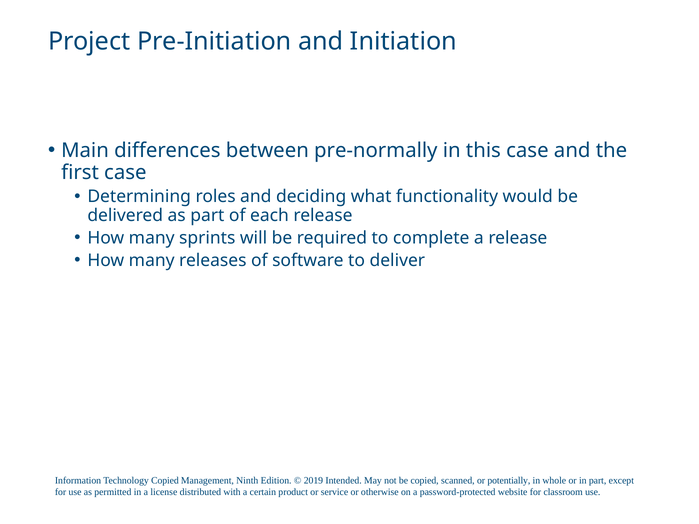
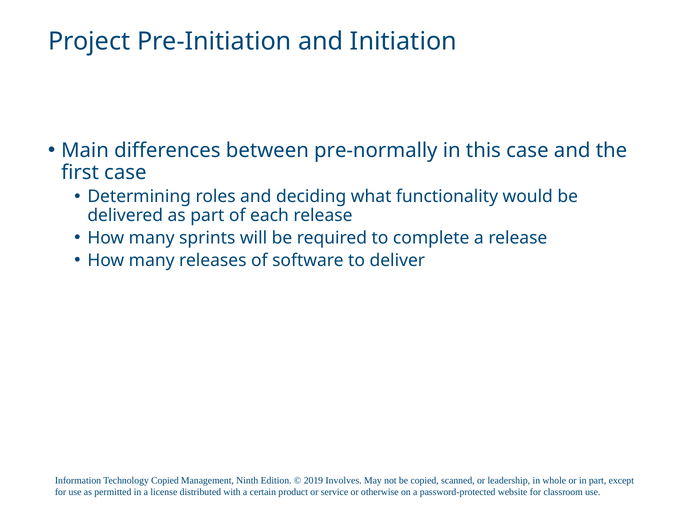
Intended: Intended -> Involves
potentially: potentially -> leadership
